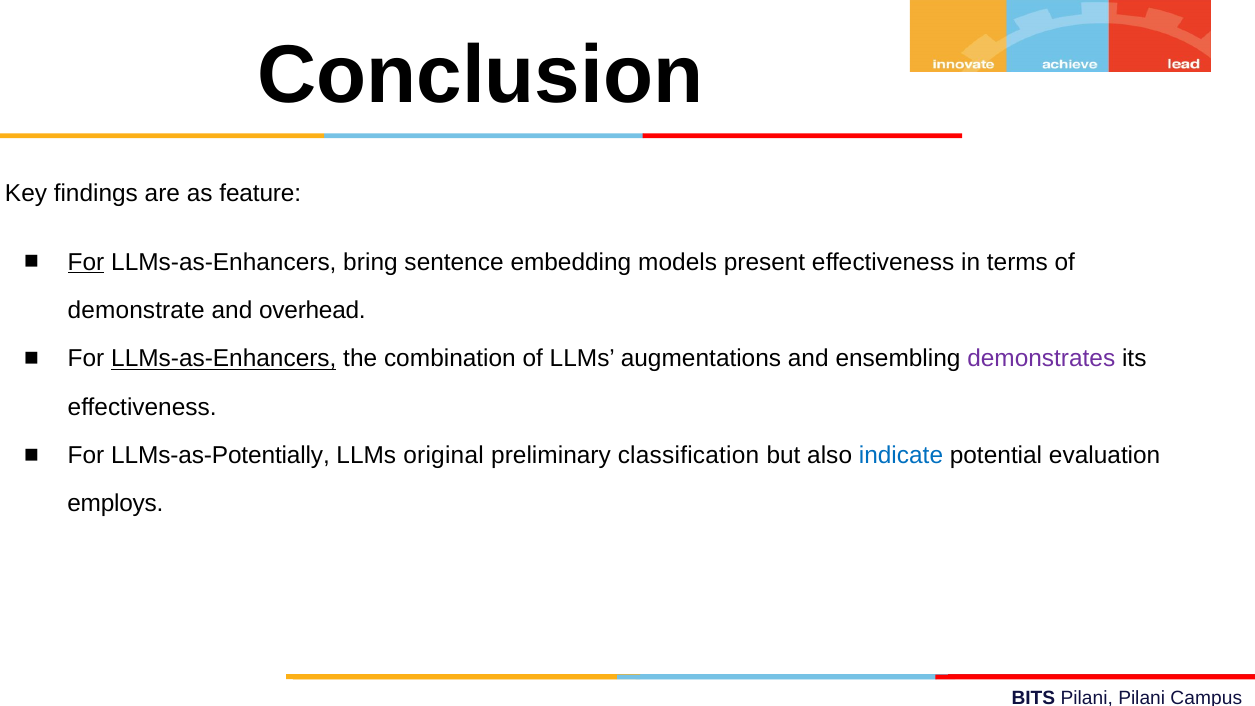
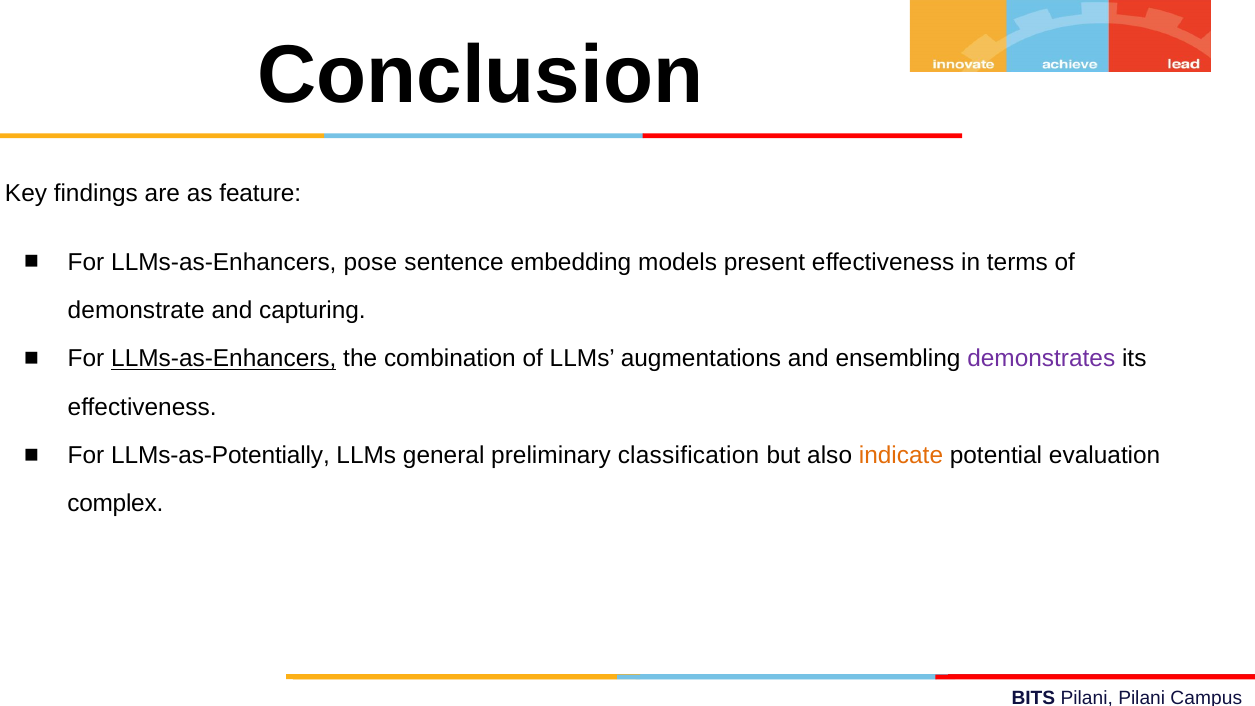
For at (86, 262) underline: present -> none
bring: bring -> pose
overhead: overhead -> capturing
original: original -> general
indicate colour: blue -> orange
employs: employs -> complex
